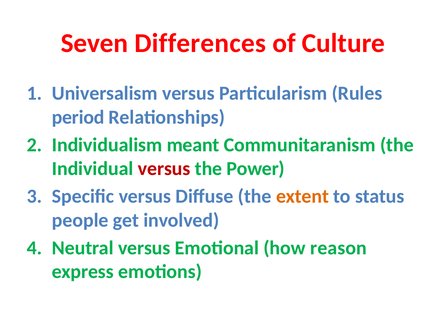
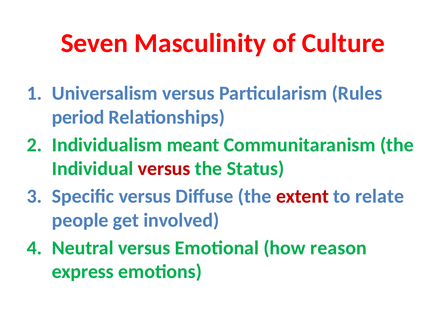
Differences: Differences -> Masculinity
Power: Power -> Status
extent colour: orange -> red
status: status -> relate
